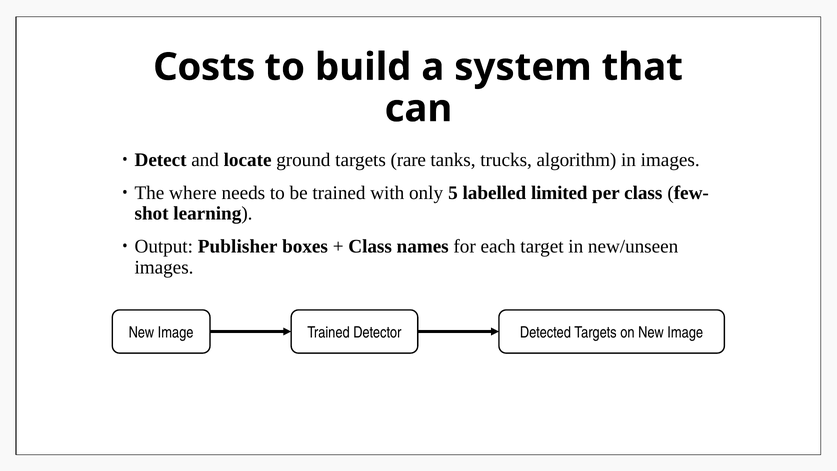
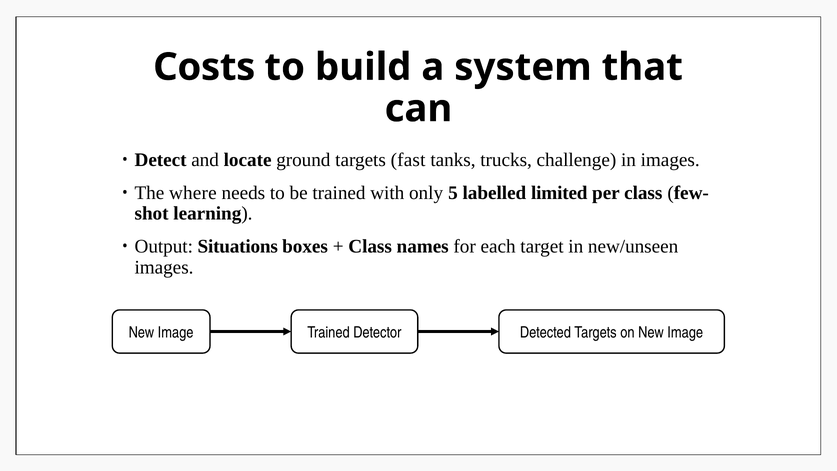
rare: rare -> fast
algorithm: algorithm -> challenge
Publisher: Publisher -> Situations
